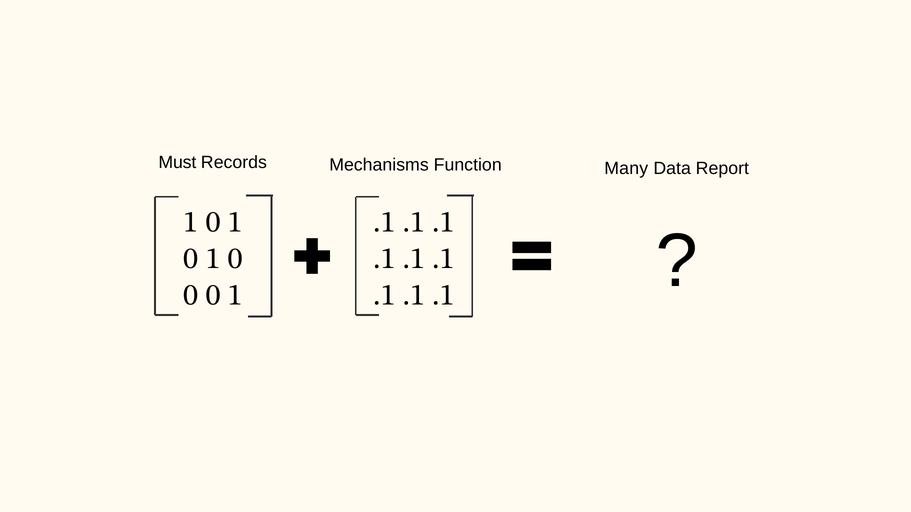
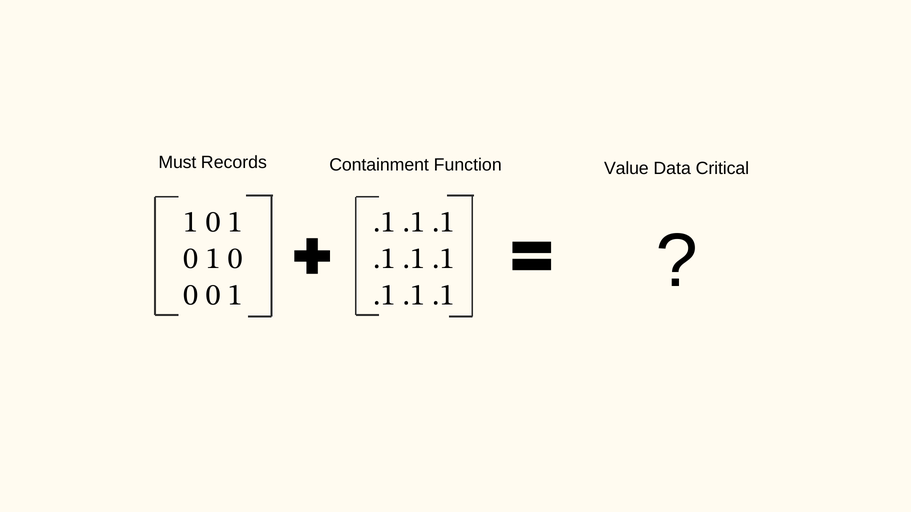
Mechanisms: Mechanisms -> Containment
Many: Many -> Value
Report: Report -> Critical
